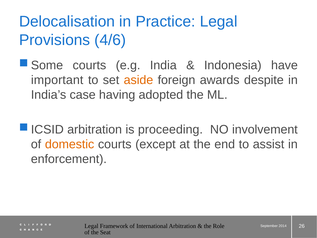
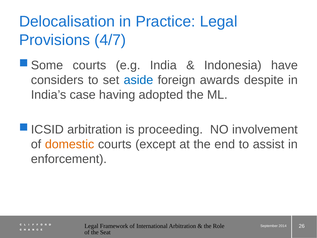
4/6: 4/6 -> 4/7
important: important -> considers
aside colour: orange -> blue
